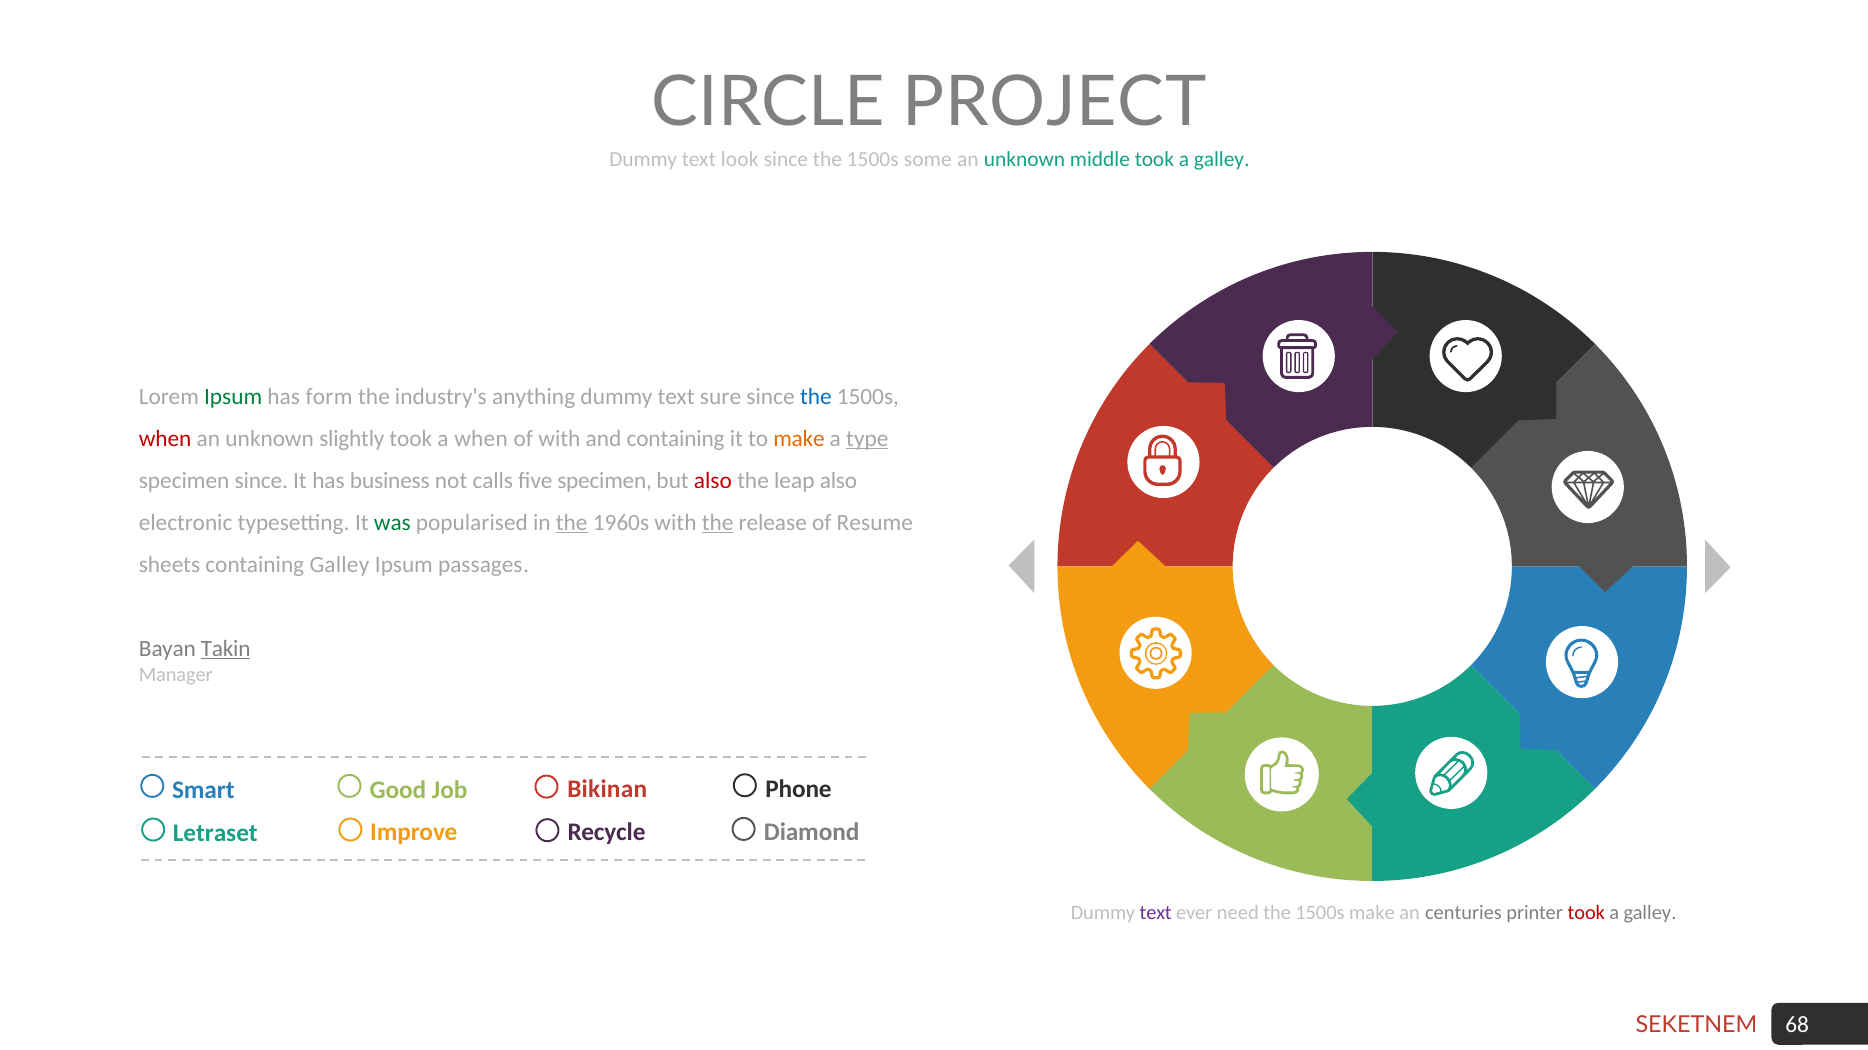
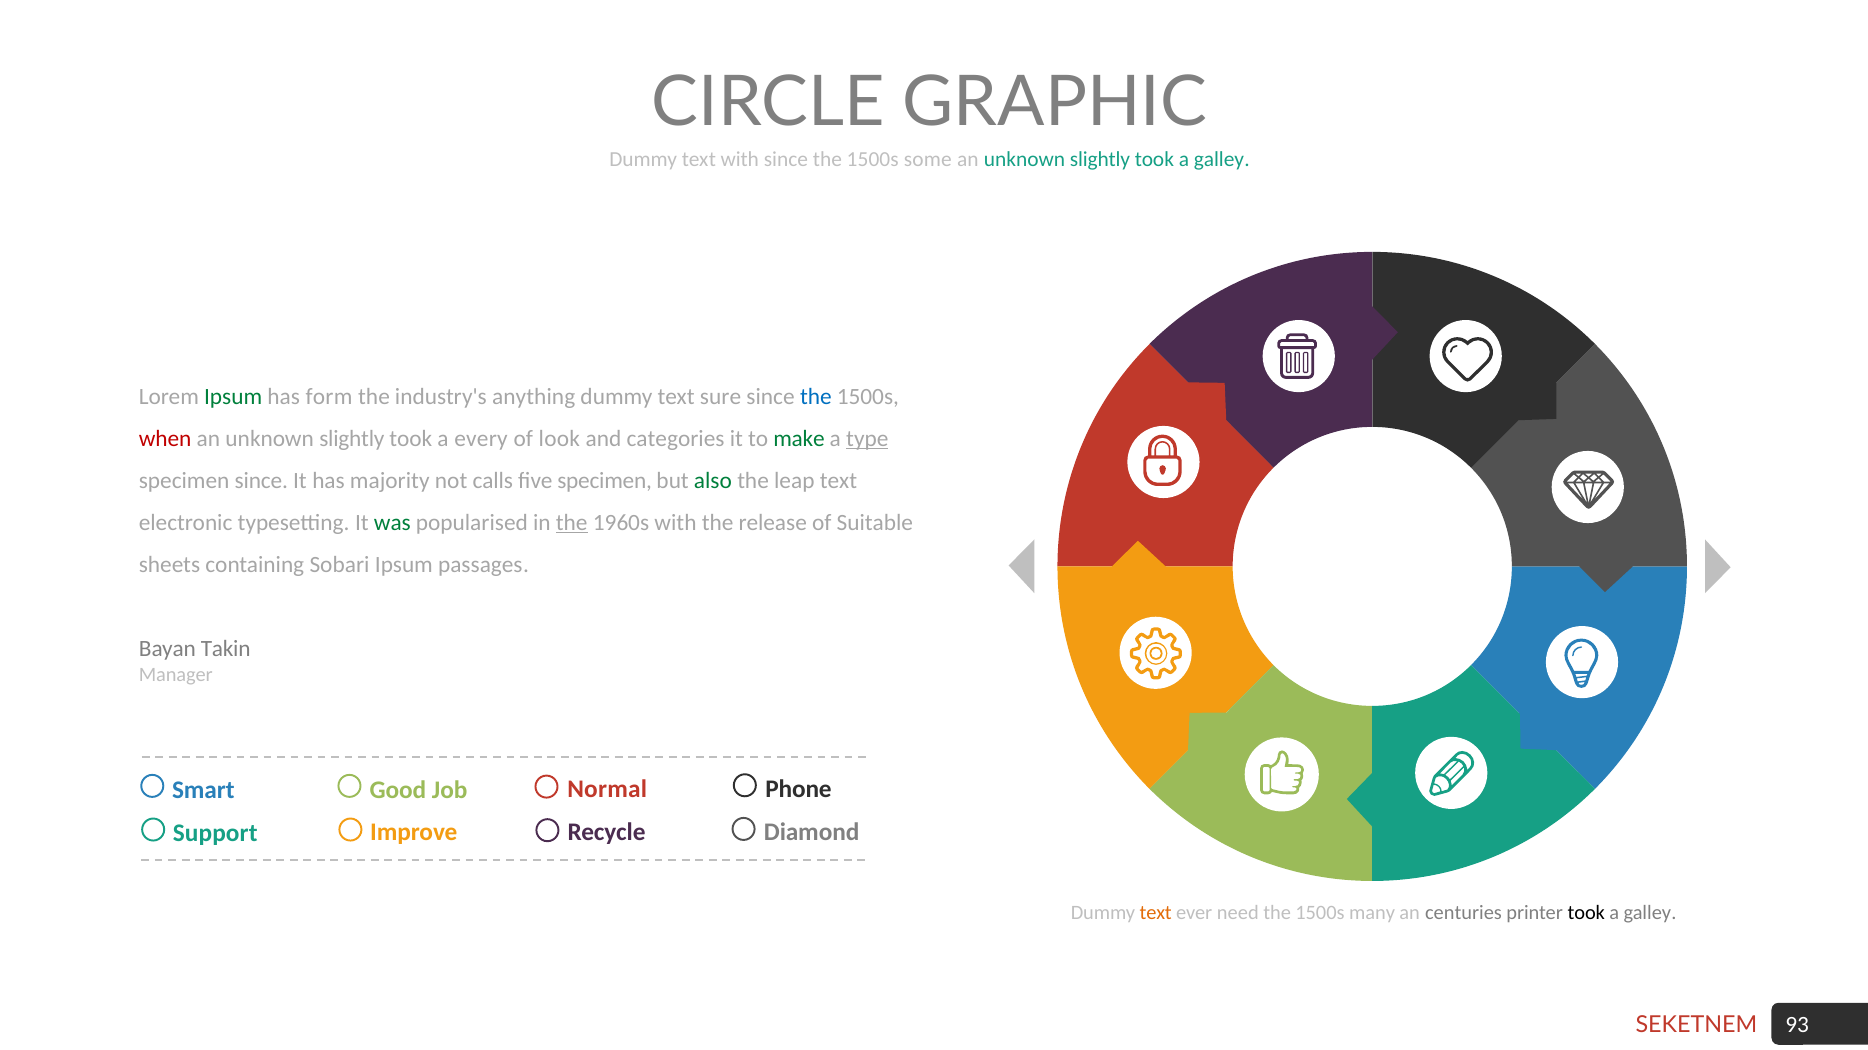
PROJECT: PROJECT -> GRAPHIC
text look: look -> with
middle at (1100, 160): middle -> slightly
a when: when -> every
of with: with -> look
and containing: containing -> categories
make at (799, 439) colour: orange -> green
business: business -> majority
also at (713, 481) colour: red -> green
leap also: also -> text
the at (718, 523) underline: present -> none
Resume: Resume -> Suitable
containing Galley: Galley -> Sobari
Takin underline: present -> none
Bikinan: Bikinan -> Normal
Letraset: Letraset -> Support
text at (1156, 914) colour: purple -> orange
1500s make: make -> many
took at (1586, 914) colour: red -> black
68: 68 -> 93
